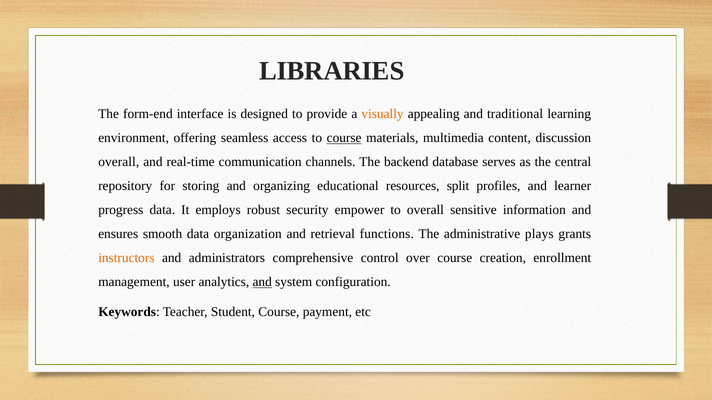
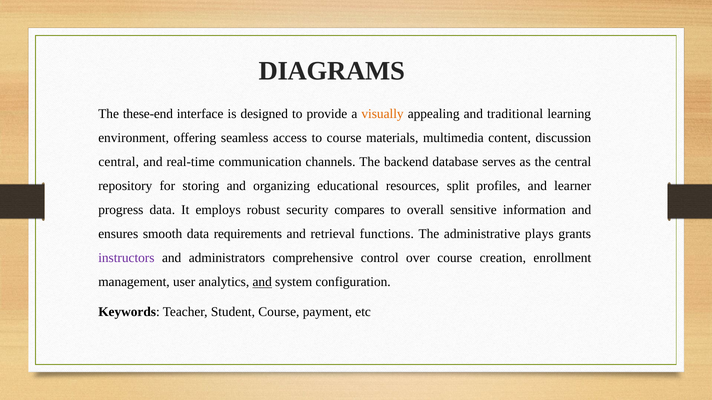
LIBRARIES: LIBRARIES -> DIAGRAMS
form-end: form-end -> these-end
course at (344, 138) underline: present -> none
overall at (119, 162): overall -> central
empower: empower -> compares
organization: organization -> requirements
instructors colour: orange -> purple
